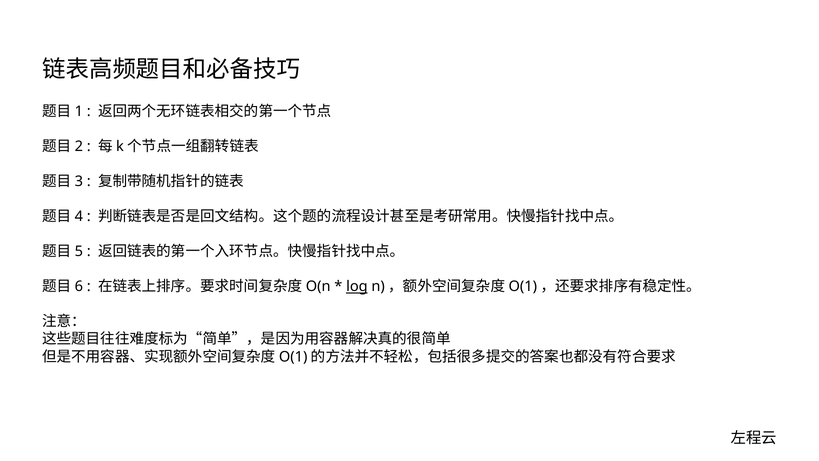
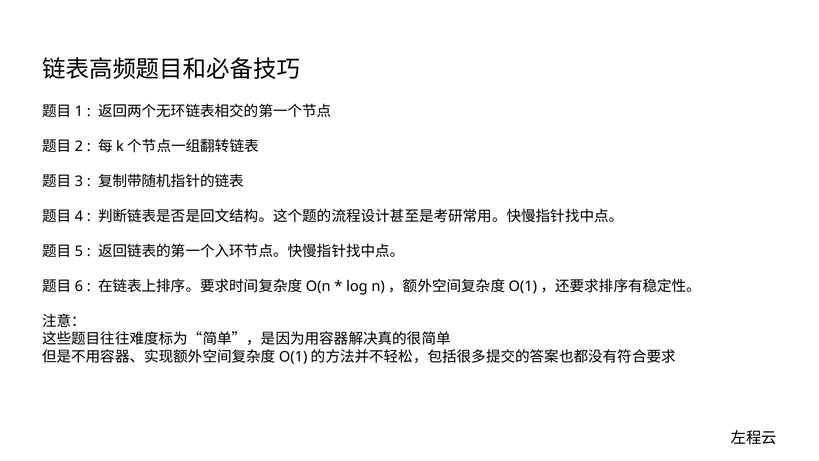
log underline: present -> none
